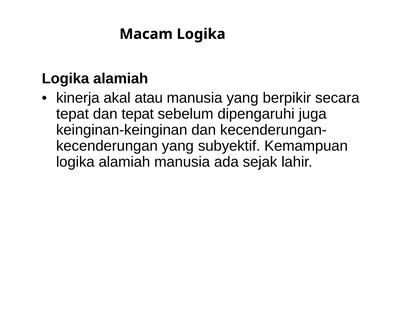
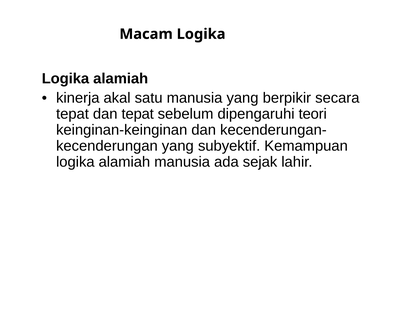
atau: atau -> satu
juga: juga -> teori
